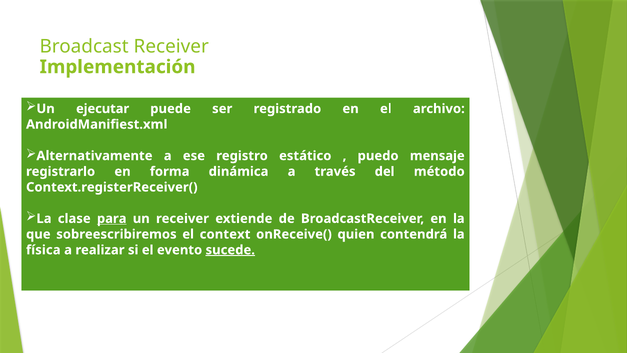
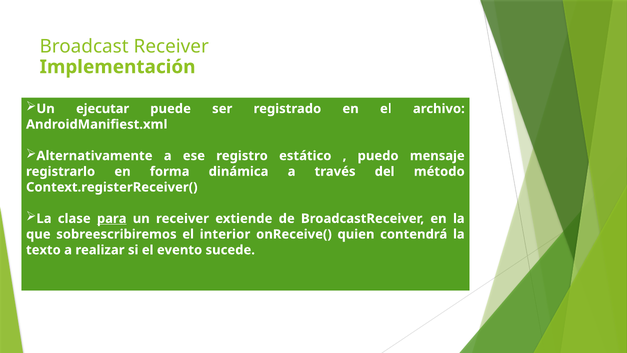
context: context -> interior
física: física -> texto
sucede underline: present -> none
